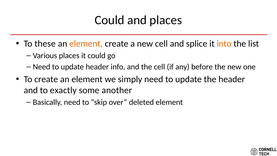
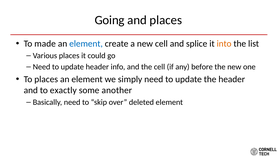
Could at (110, 20): Could -> Going
these: these -> made
element at (86, 44) colour: orange -> blue
To create: create -> places
